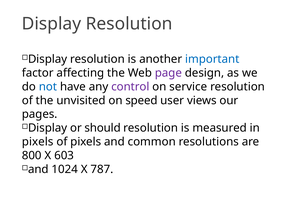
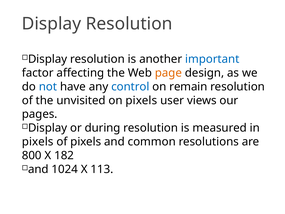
page colour: purple -> orange
control colour: purple -> blue
service: service -> remain
on speed: speed -> pixels
should: should -> during
603: 603 -> 182
787: 787 -> 113
